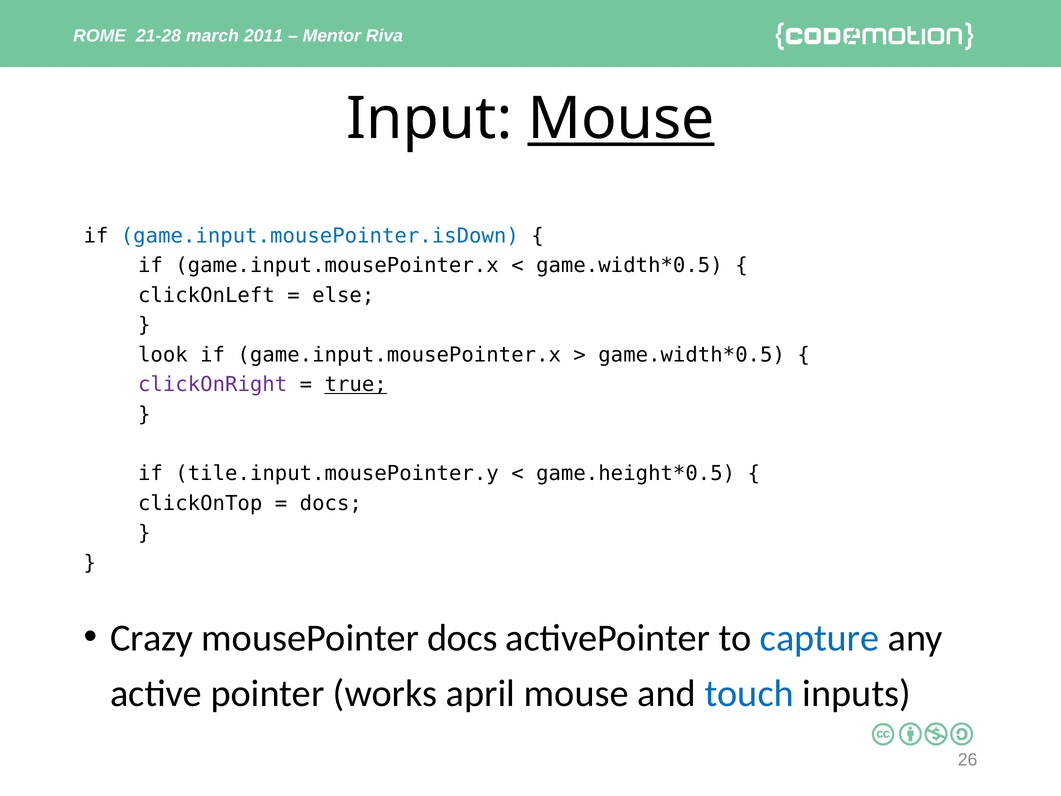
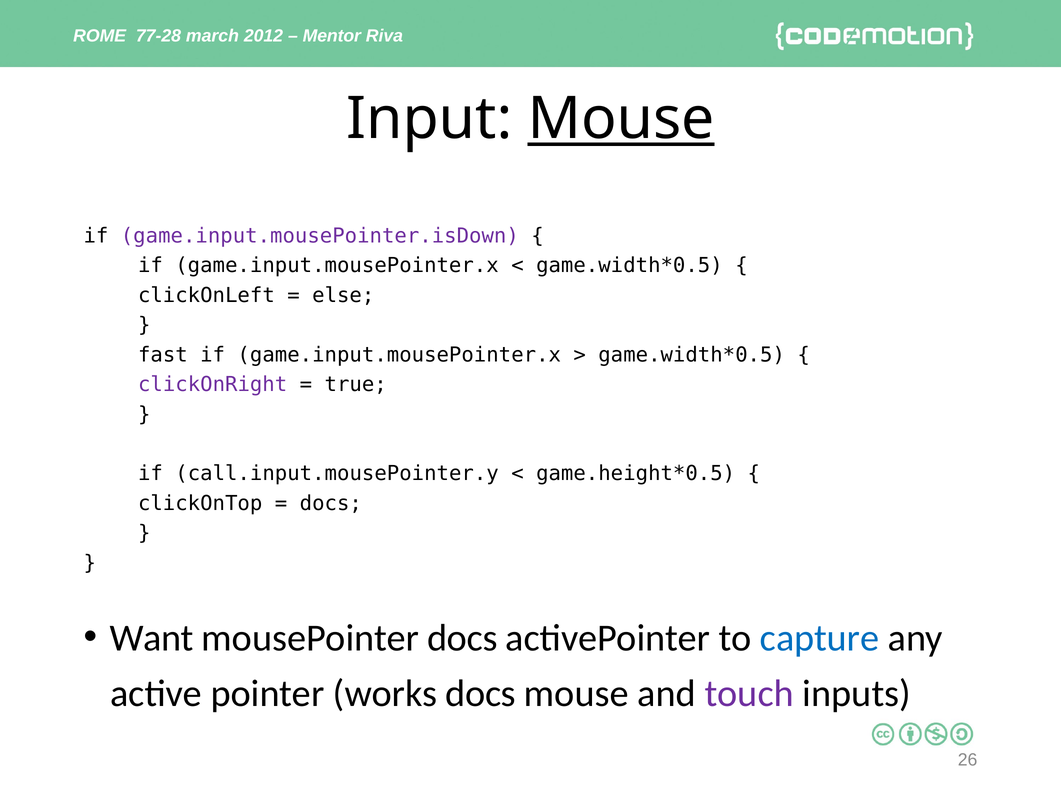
21-28: 21-28 -> 77-28
2011: 2011 -> 2012
game.input.mousePointer.isDown colour: blue -> purple
look: look -> fast
true underline: present -> none
tile.input.mousePointer.y: tile.input.mousePointer.y -> call.input.mousePointer.y
Crazy: Crazy -> Want
works april: april -> docs
touch colour: blue -> purple
